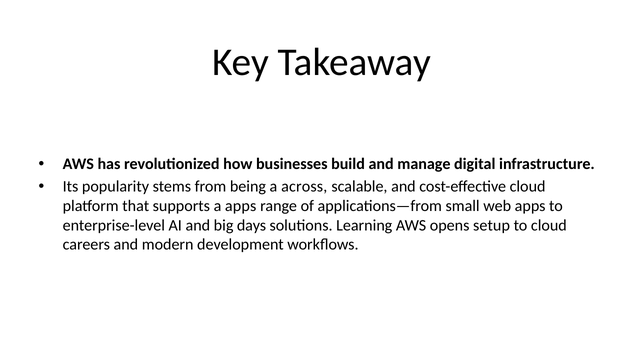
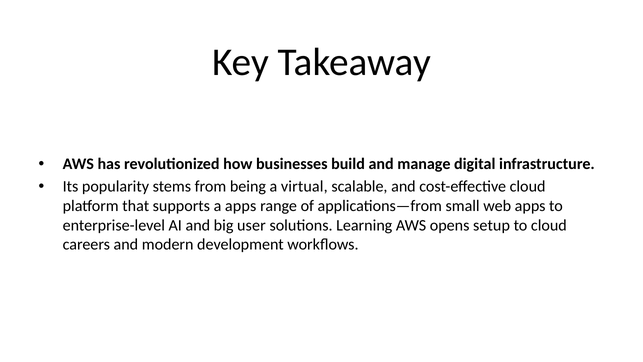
across: across -> virtual
days: days -> user
